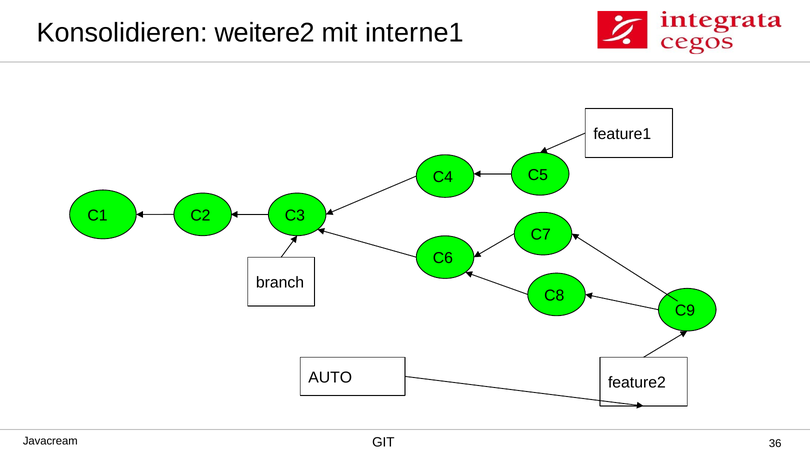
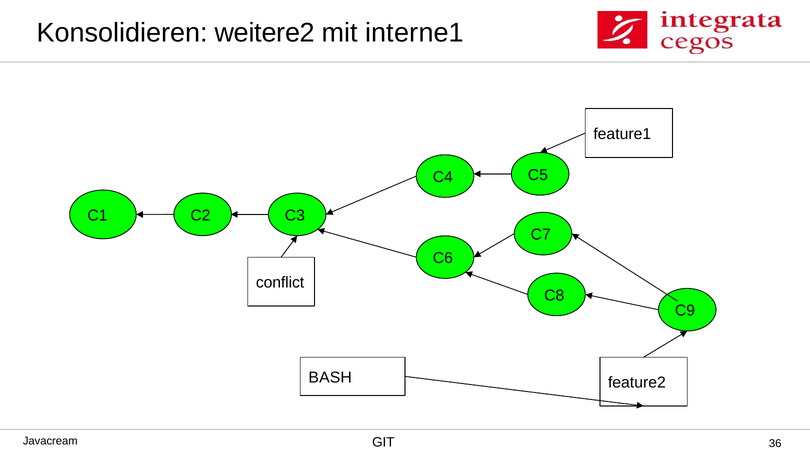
branch: branch -> conflict
AUTO: AUTO -> BASH
